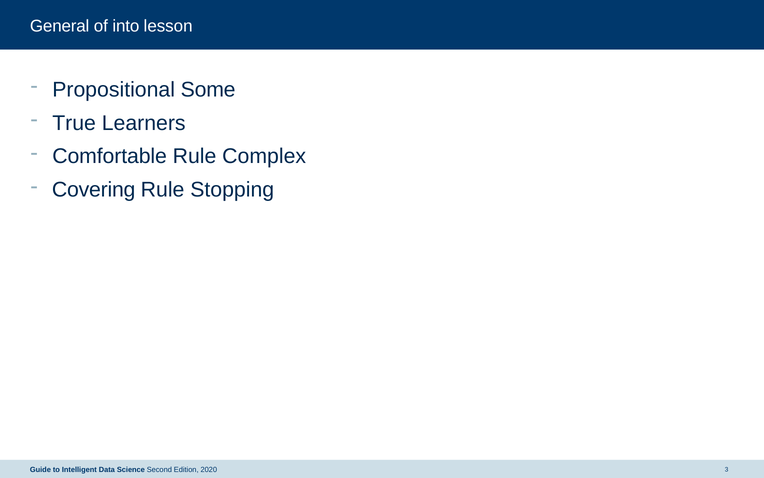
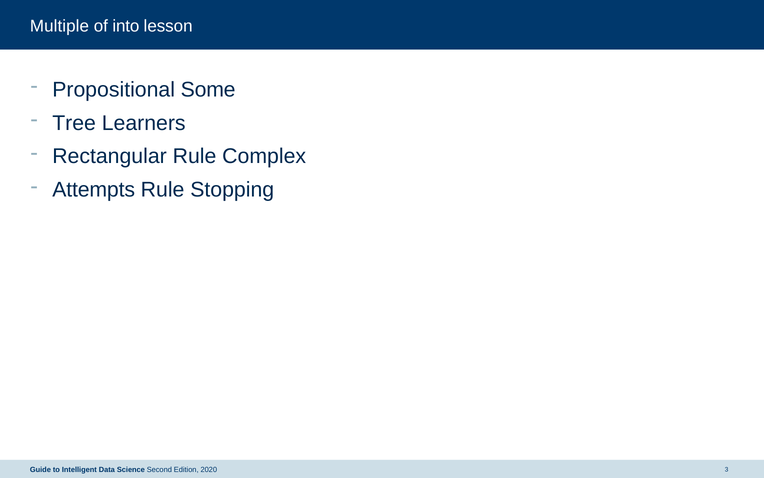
General: General -> Multiple
True: True -> Tree
Comfortable: Comfortable -> Rectangular
Covering: Covering -> Attempts
